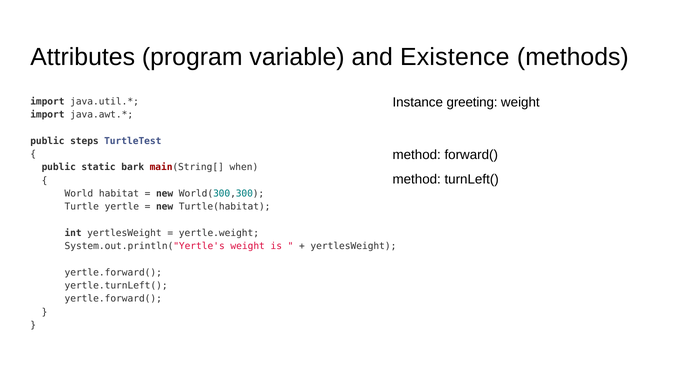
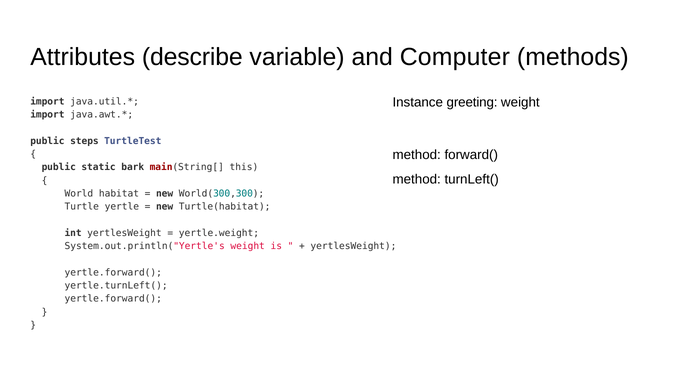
program: program -> describe
Existence: Existence -> Computer
when: when -> this
